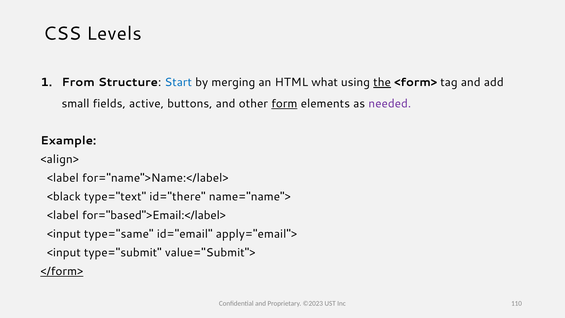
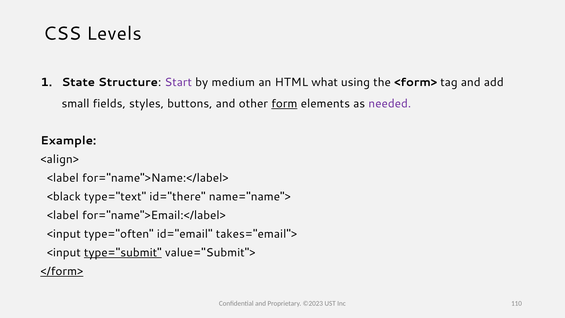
From: From -> State
Start colour: blue -> purple
merging: merging -> medium
the underline: present -> none
active: active -> styles
for="based">Email:</label>: for="based">Email:</label> -> for="name">Email:</label>
type="same: type="same -> type="often
apply="email">: apply="email"> -> takes="email">
type="submit underline: none -> present
